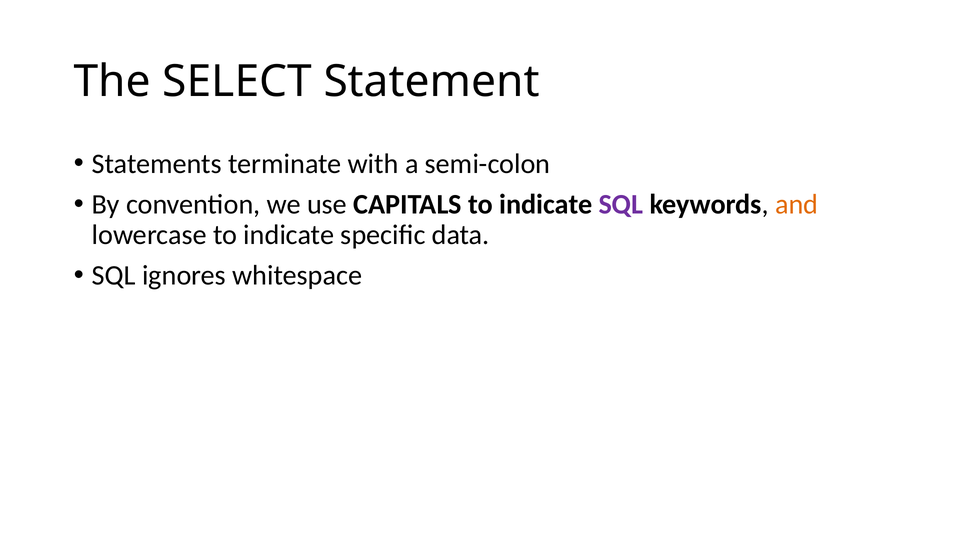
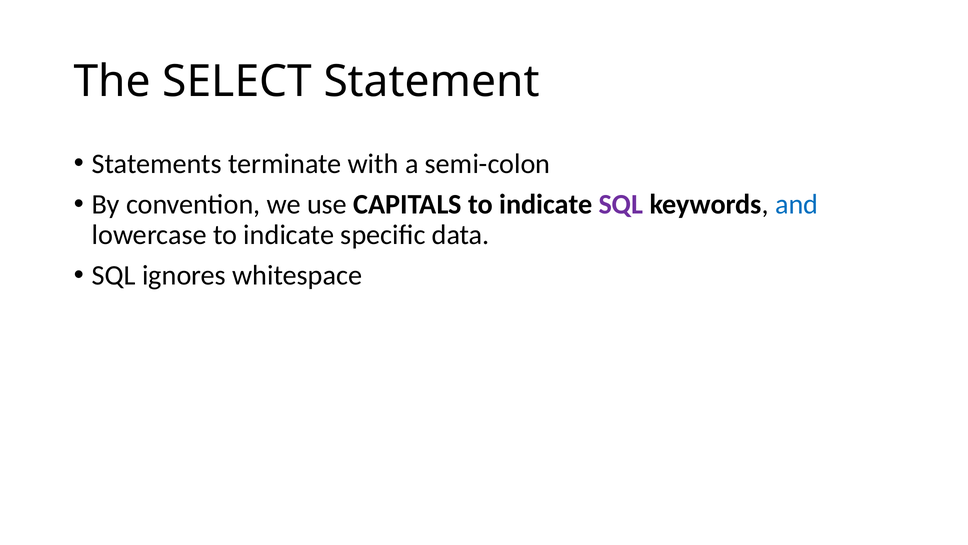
and colour: orange -> blue
